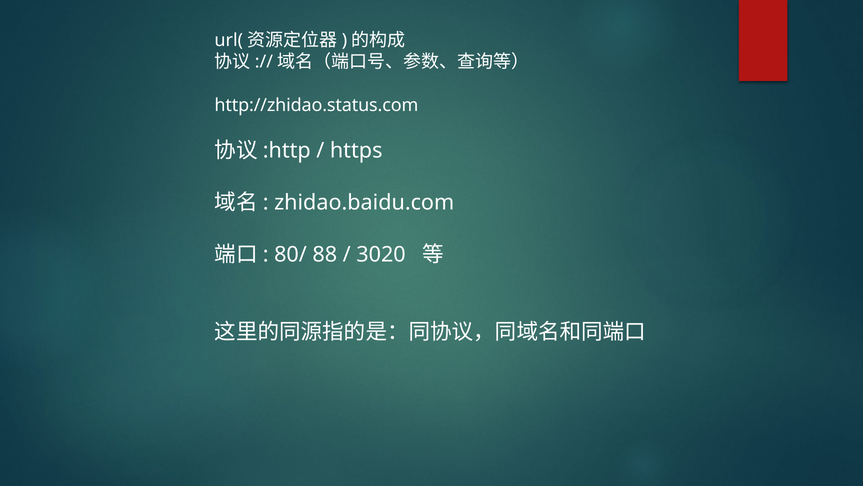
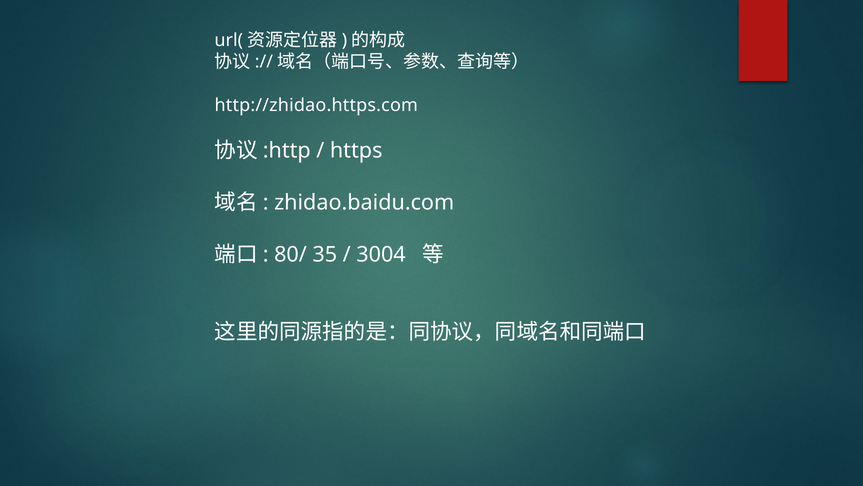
http://zhidao.status.com: http://zhidao.status.com -> http://zhidao.https.com
88: 88 -> 35
3020: 3020 -> 3004
